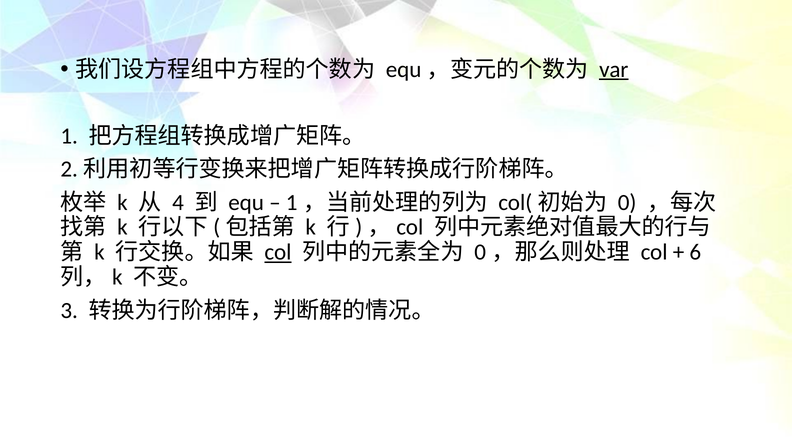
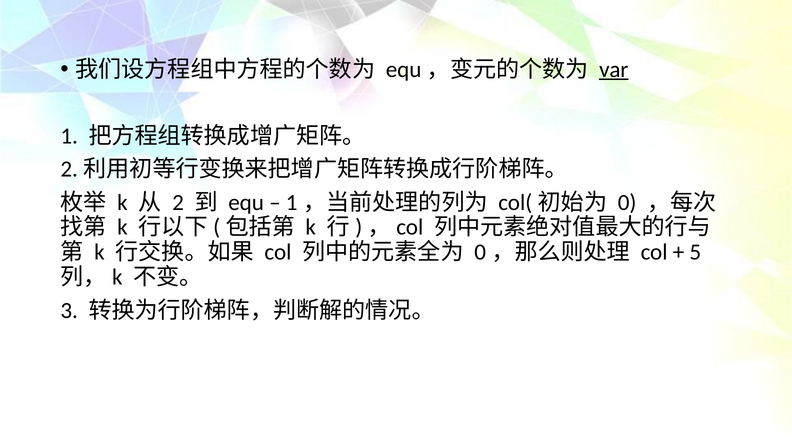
4: 4 -> 2
col at (278, 252) underline: present -> none
6: 6 -> 5
